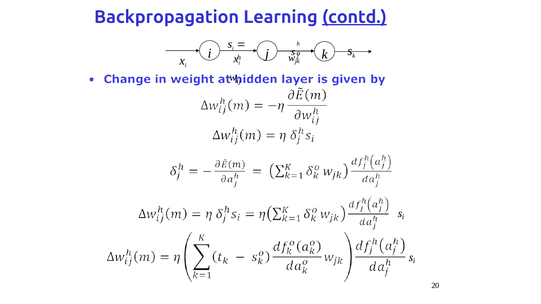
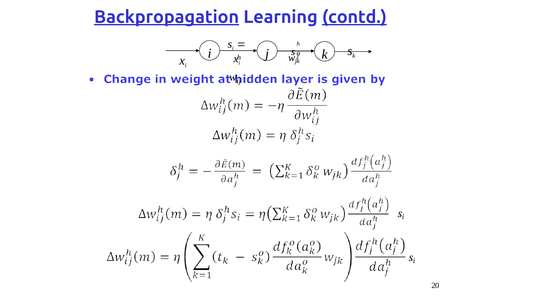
Backpropagation underline: none -> present
